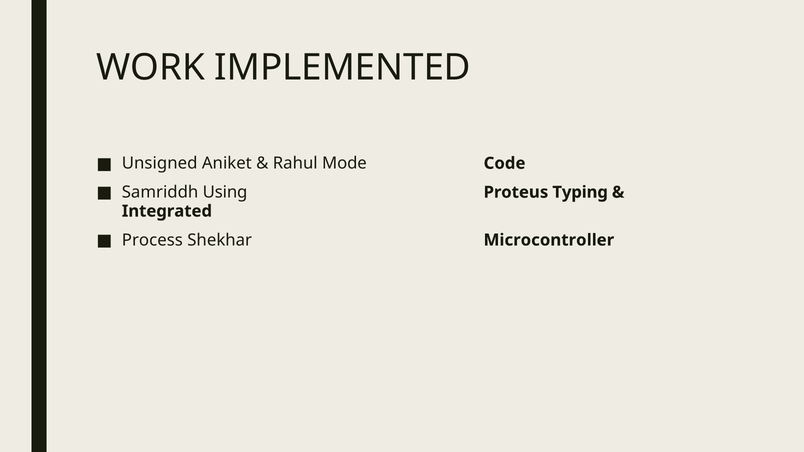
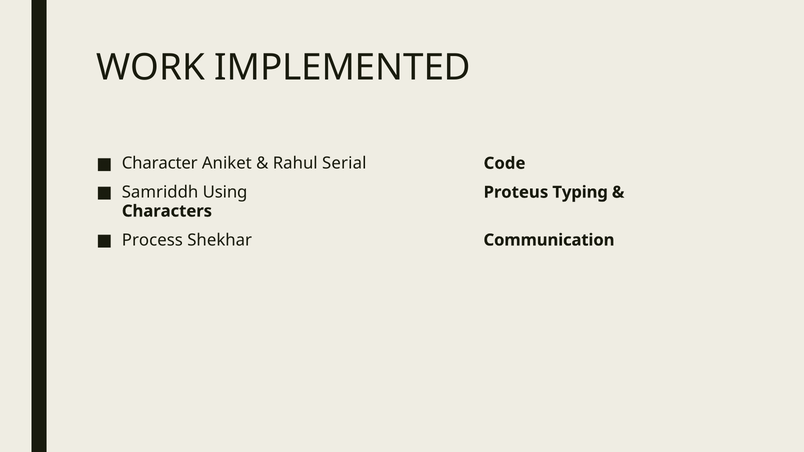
Unsigned: Unsigned -> Character
Mode: Mode -> Serial
Integrated: Integrated -> Characters
Microcontroller: Microcontroller -> Communication
